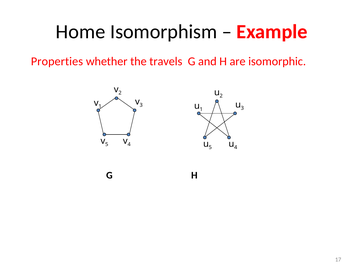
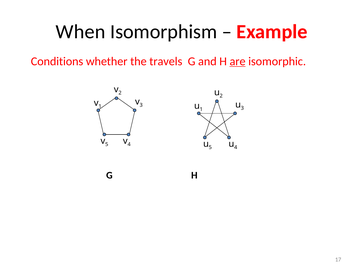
Home: Home -> When
Properties: Properties -> Conditions
are underline: none -> present
